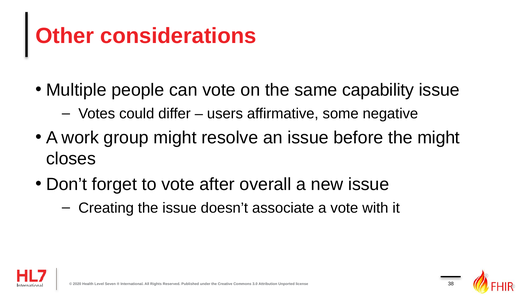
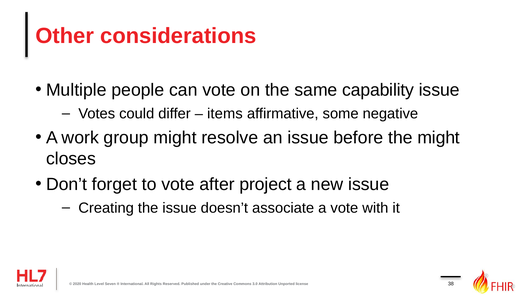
users: users -> items
overall: overall -> project
